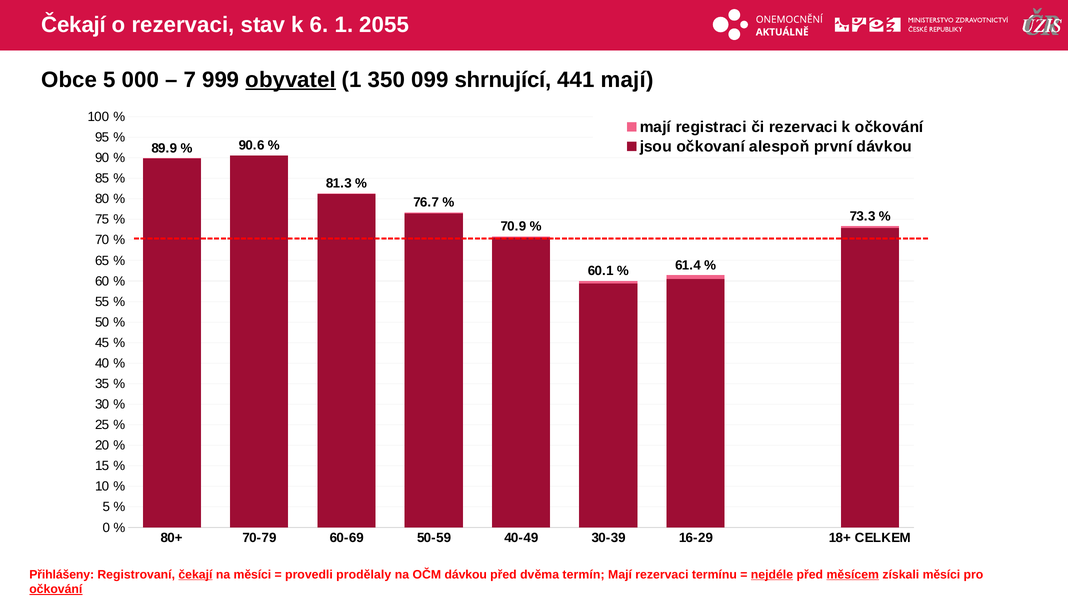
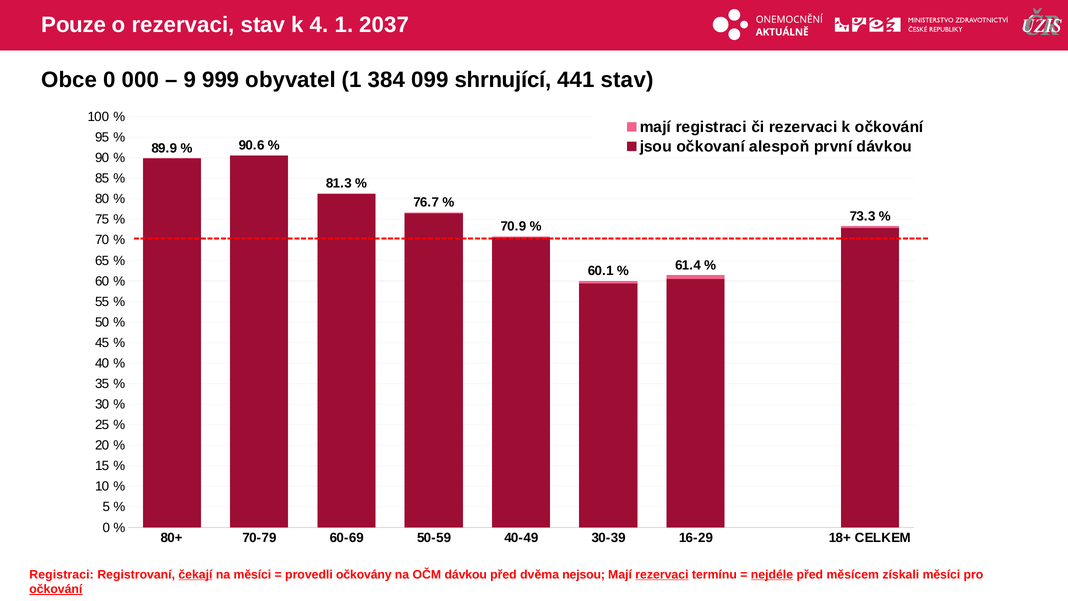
Čekají at (74, 25): Čekají -> Pouze
6: 6 -> 4
2055: 2055 -> 2037
Obce 5: 5 -> 0
7: 7 -> 9
obyvatel underline: present -> none
350: 350 -> 384
441 mají: mají -> stav
Přihlášeny at (62, 574): Přihlášeny -> Registraci
prodělaly: prodělaly -> očkovány
termín: termín -> nejsou
rezervaci at (662, 574) underline: none -> present
měsícem underline: present -> none
